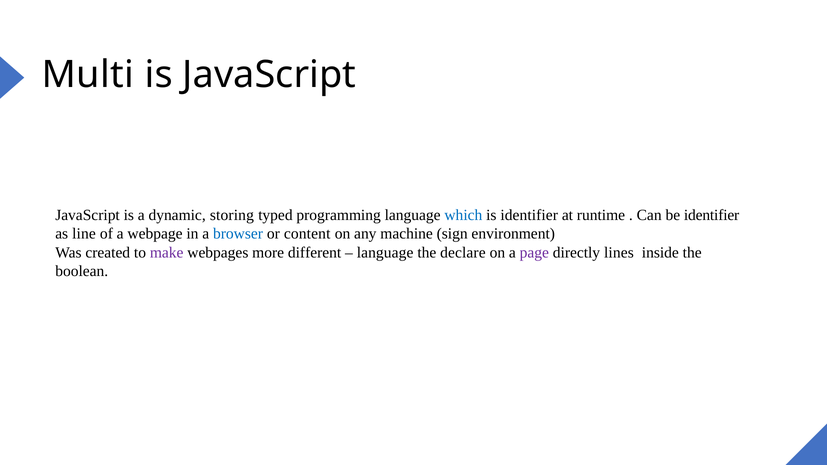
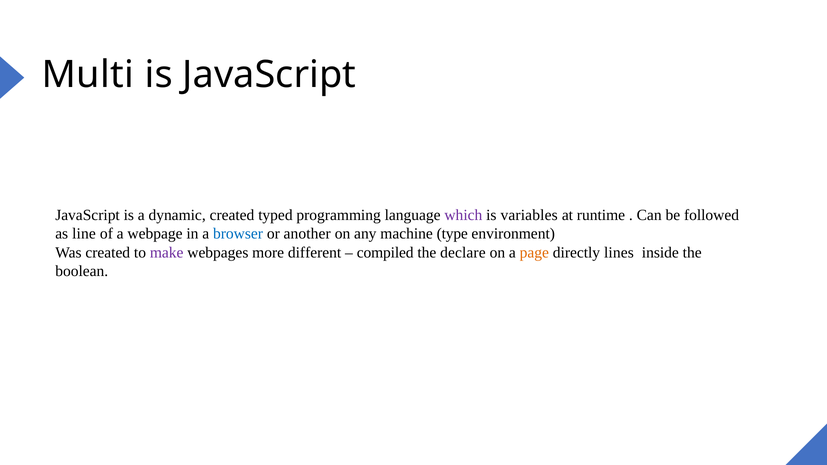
dynamic storing: storing -> created
which colour: blue -> purple
is identifier: identifier -> variables
be identifier: identifier -> followed
content: content -> another
sign: sign -> type
language at (385, 253): language -> compiled
page colour: purple -> orange
